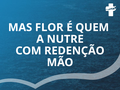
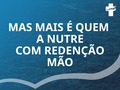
FLOR: FLOR -> MAIS
